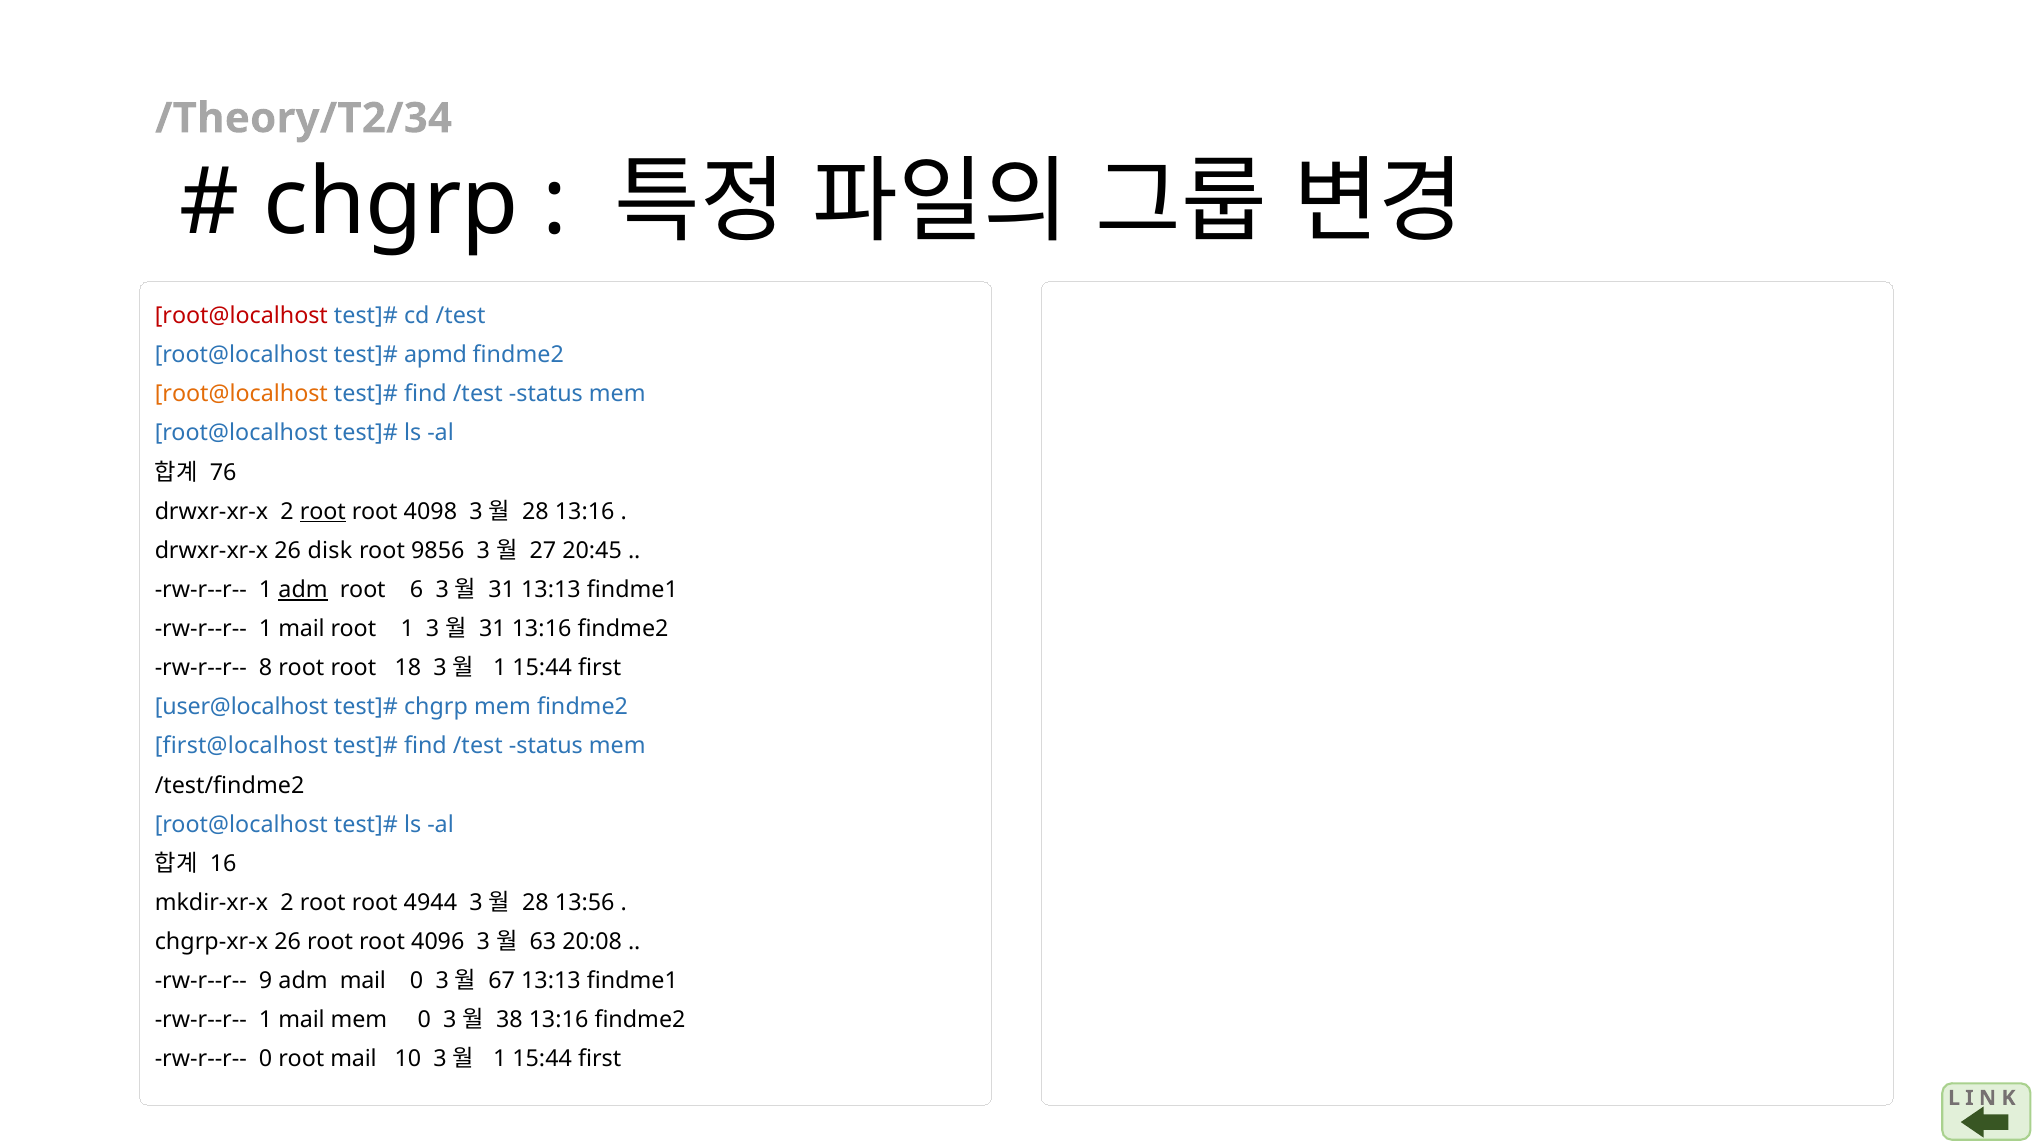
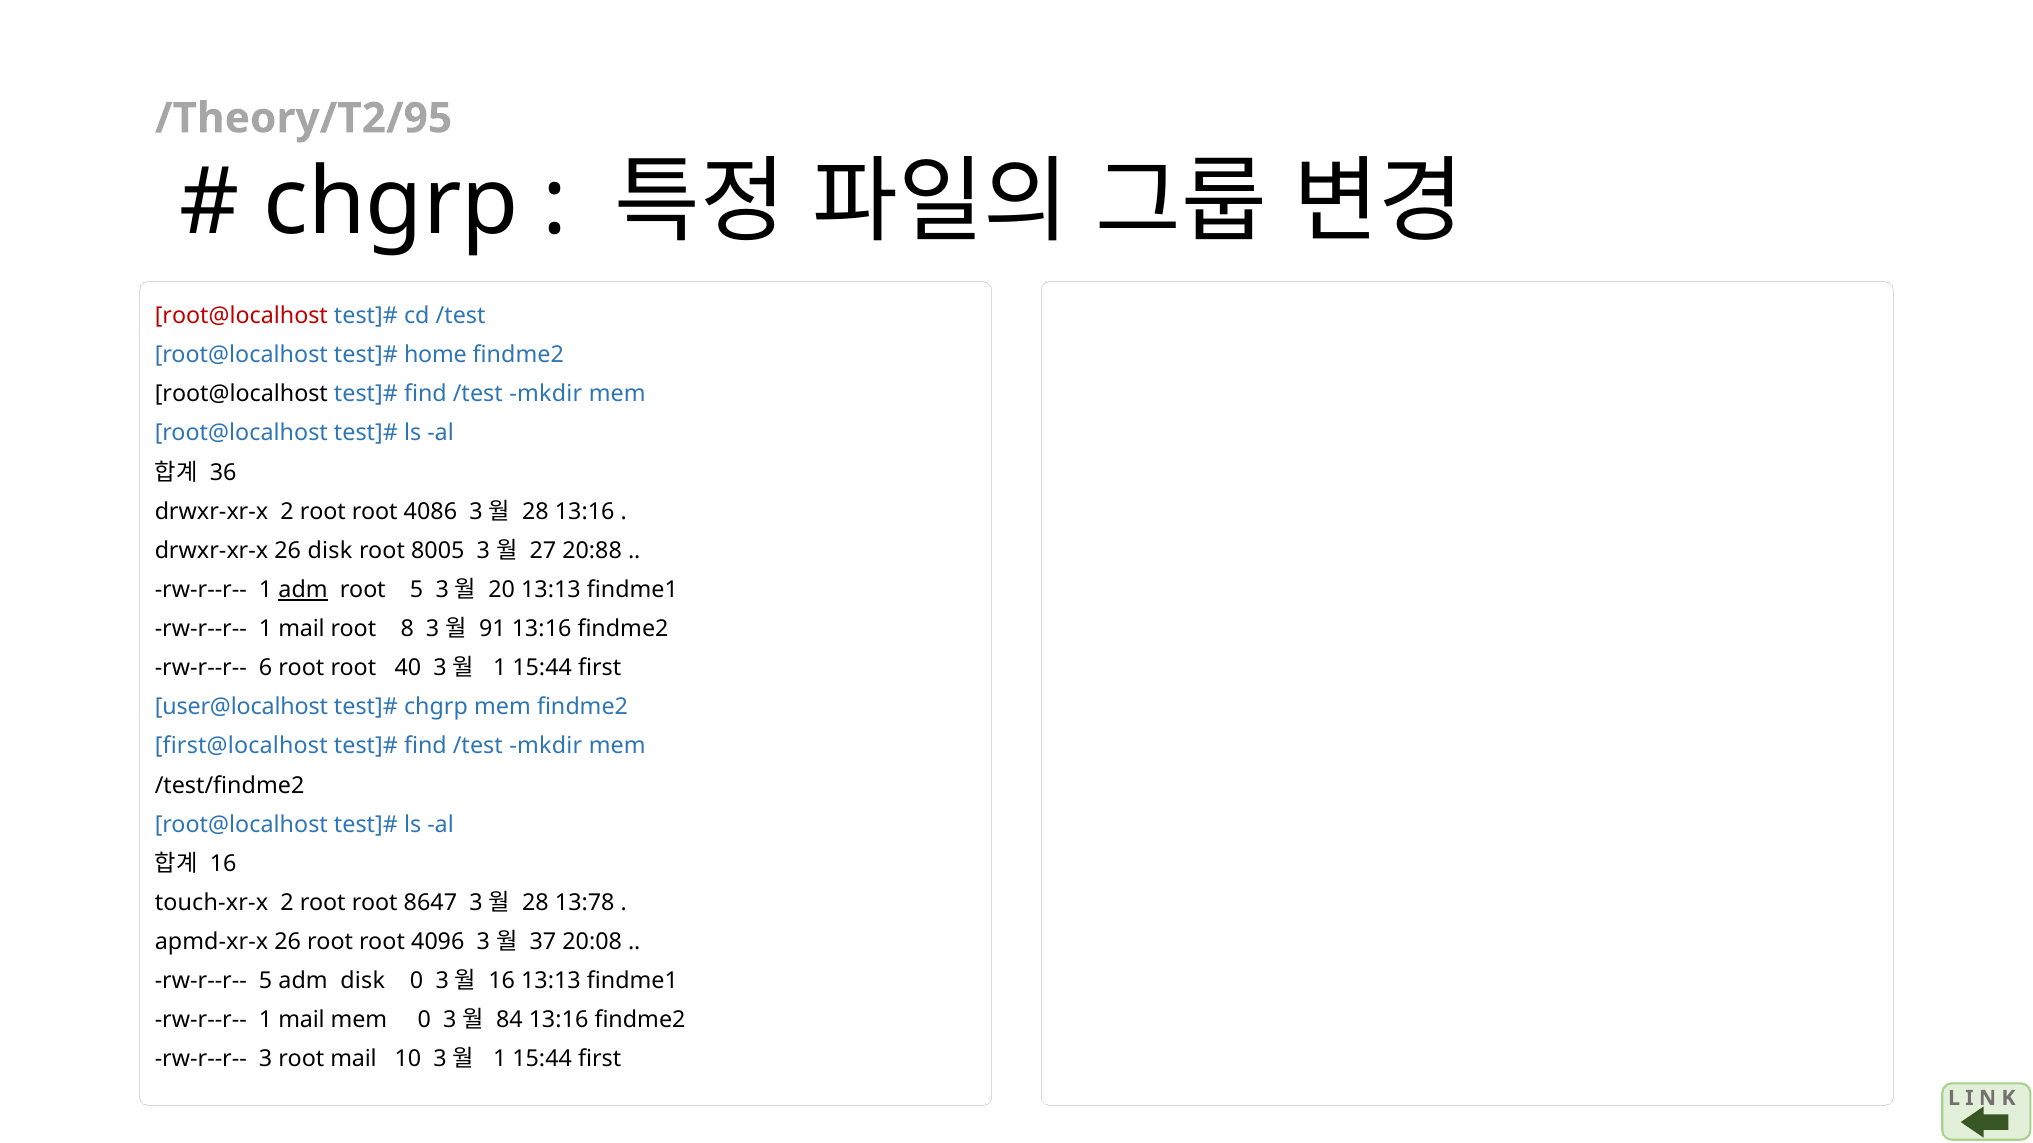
/Theory/T2/34: /Theory/T2/34 -> /Theory/T2/95
apmd: apmd -> home
root@localhost at (241, 394) colour: orange -> black
status at (546, 394): status -> mkdir
76: 76 -> 36
root at (323, 512) underline: present -> none
4098: 4098 -> 4086
9856: 9856 -> 8005
20:45: 20:45 -> 20:88
root 6: 6 -> 5
31 at (502, 590): 31 -> 20
root 1: 1 -> 8
31 at (492, 629): 31 -> 91
8: 8 -> 6
18: 18 -> 40
status at (546, 747): status -> mkdir
mkdir-xr-x: mkdir-xr-x -> touch-xr-x
4944: 4944 -> 8647
13:56: 13:56 -> 13:78
chgrp-xr-x: chgrp-xr-x -> apmd-xr-x
63: 63 -> 37
rw-r--r-- 9: 9 -> 5
adm mail: mail -> disk
67 at (502, 981): 67 -> 16
38: 38 -> 84
rw-r--r-- 0: 0 -> 3
